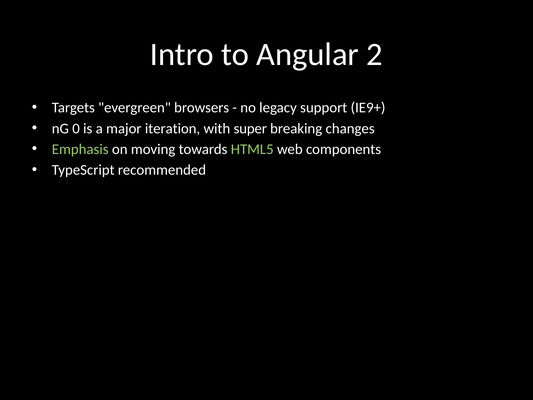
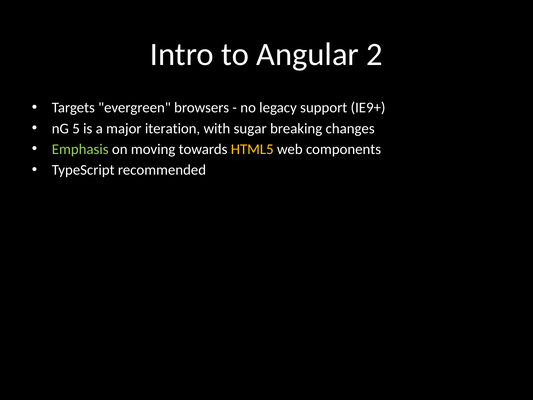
0: 0 -> 5
super: super -> sugar
HTML5 colour: light green -> yellow
